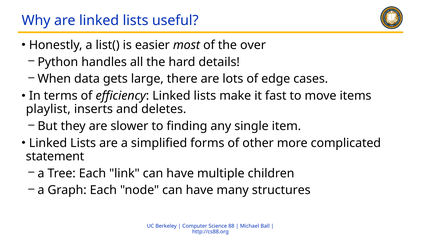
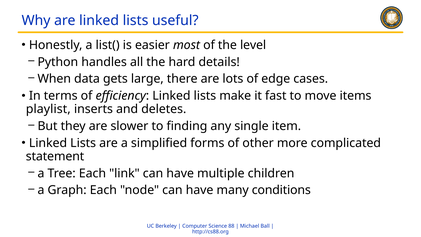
over: over -> level
structures: structures -> conditions
